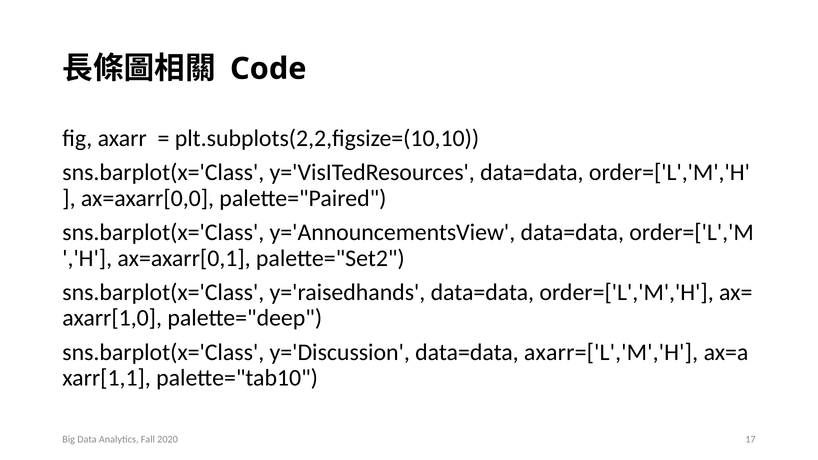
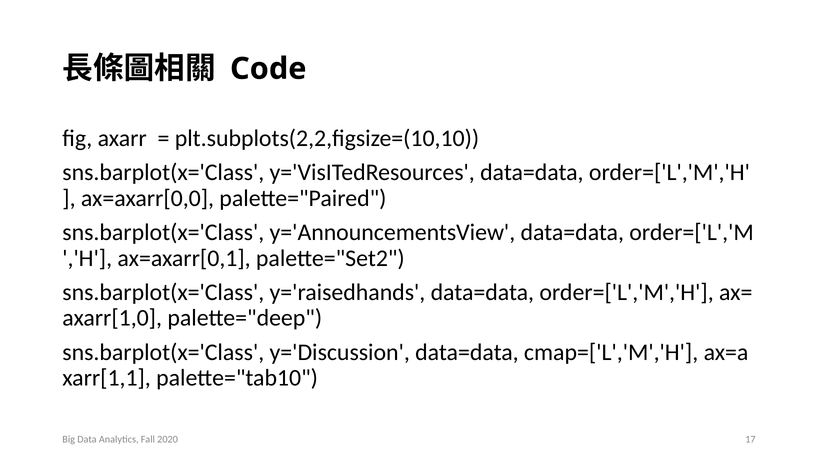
axarr=['L','M','H: axarr=['L','M','H -> cmap=['L','M','H
